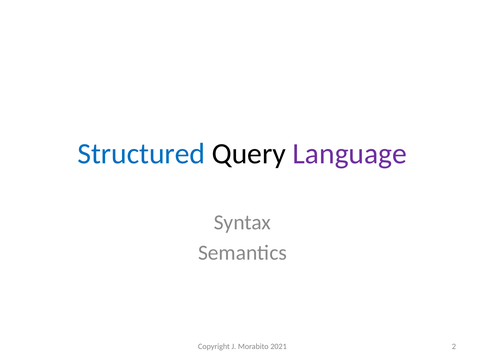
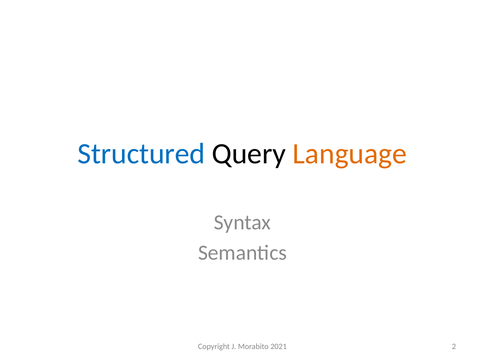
Language colour: purple -> orange
